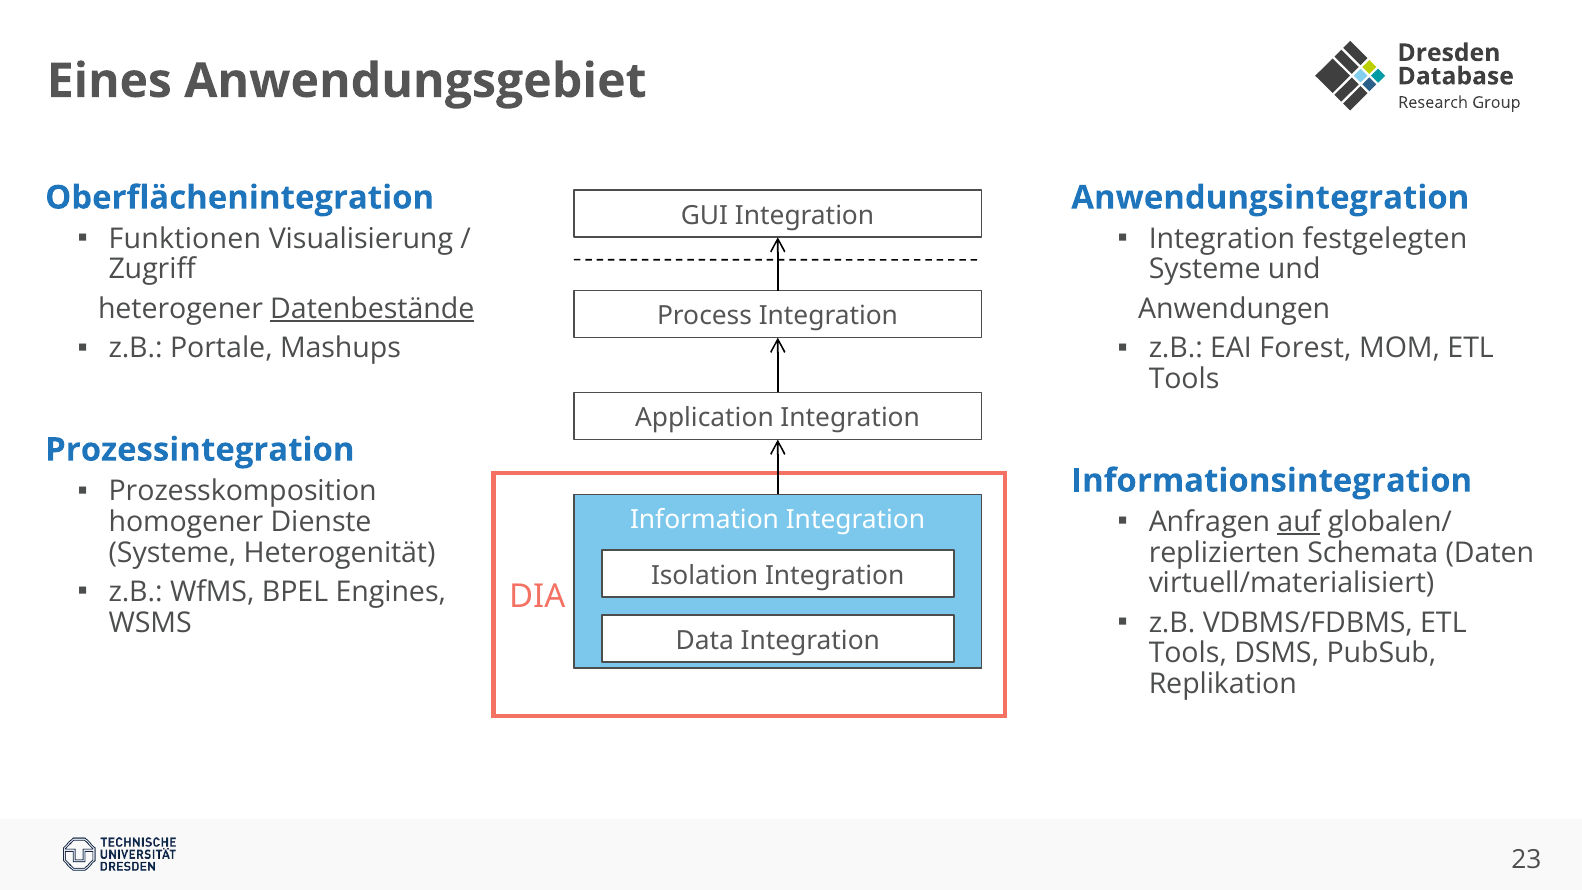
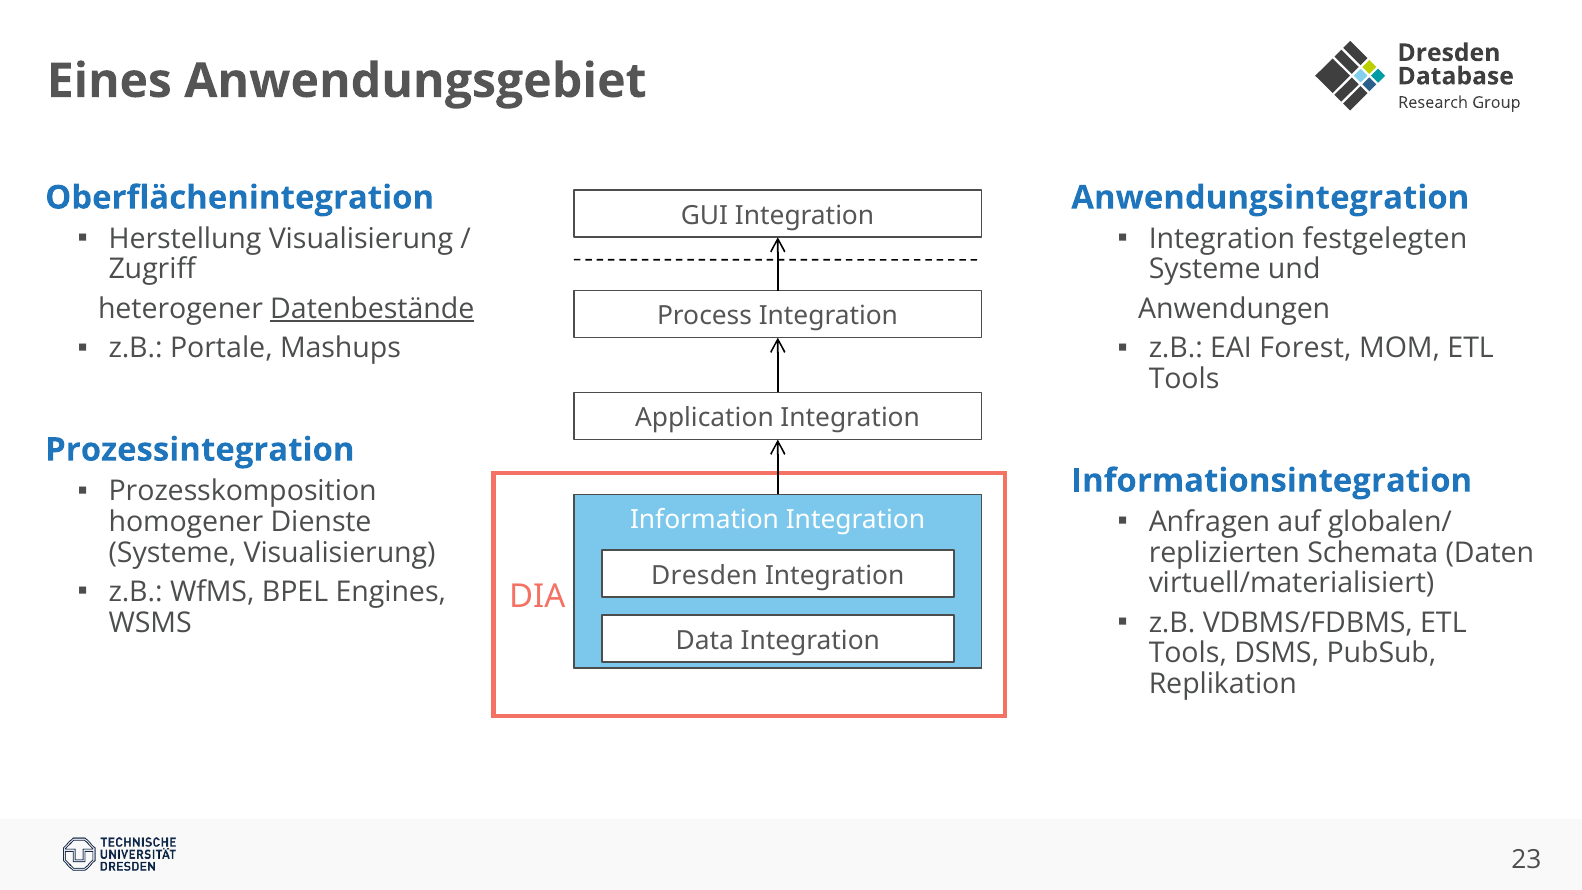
Funktionen: Funktionen -> Herstellung
auf underline: present -> none
Systeme Heterogenität: Heterogenität -> Visualisierung
Isolation: Isolation -> Dresden
